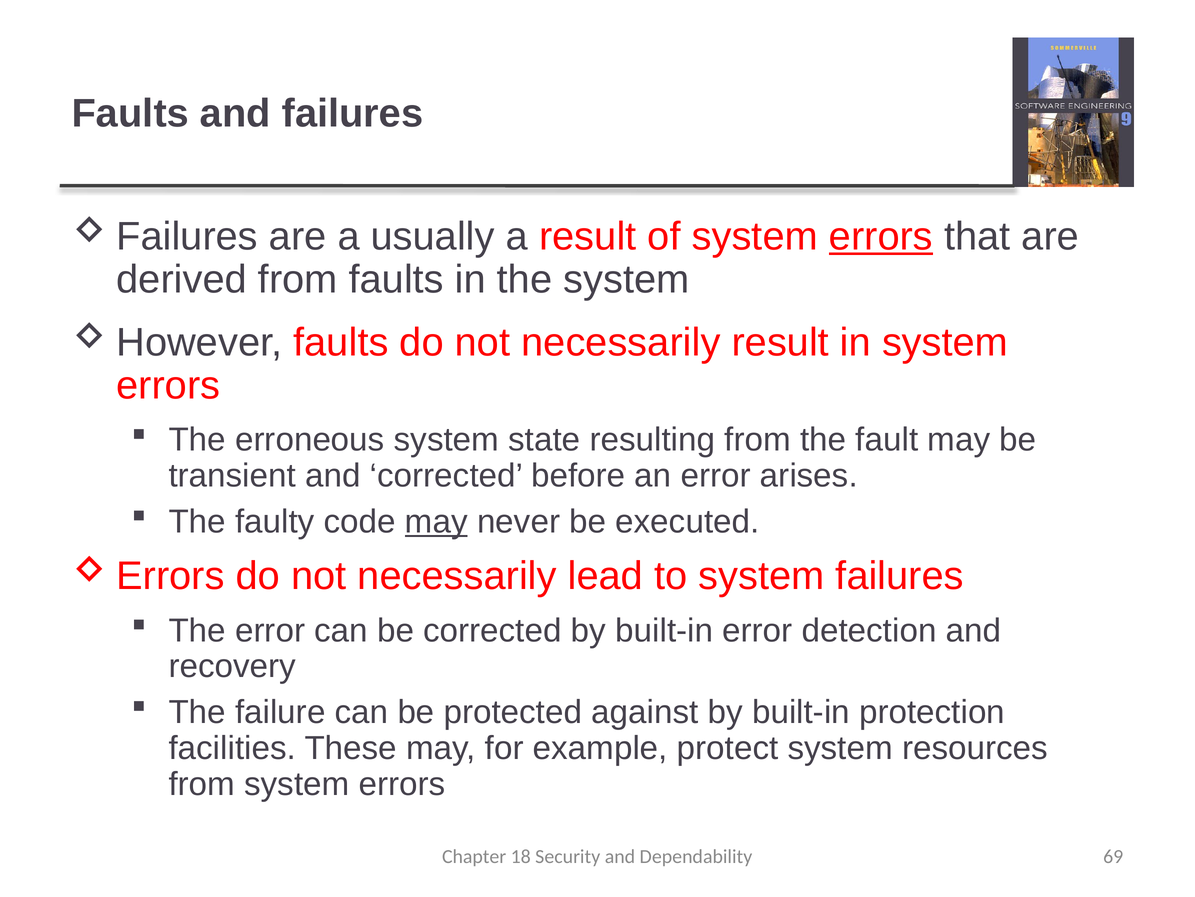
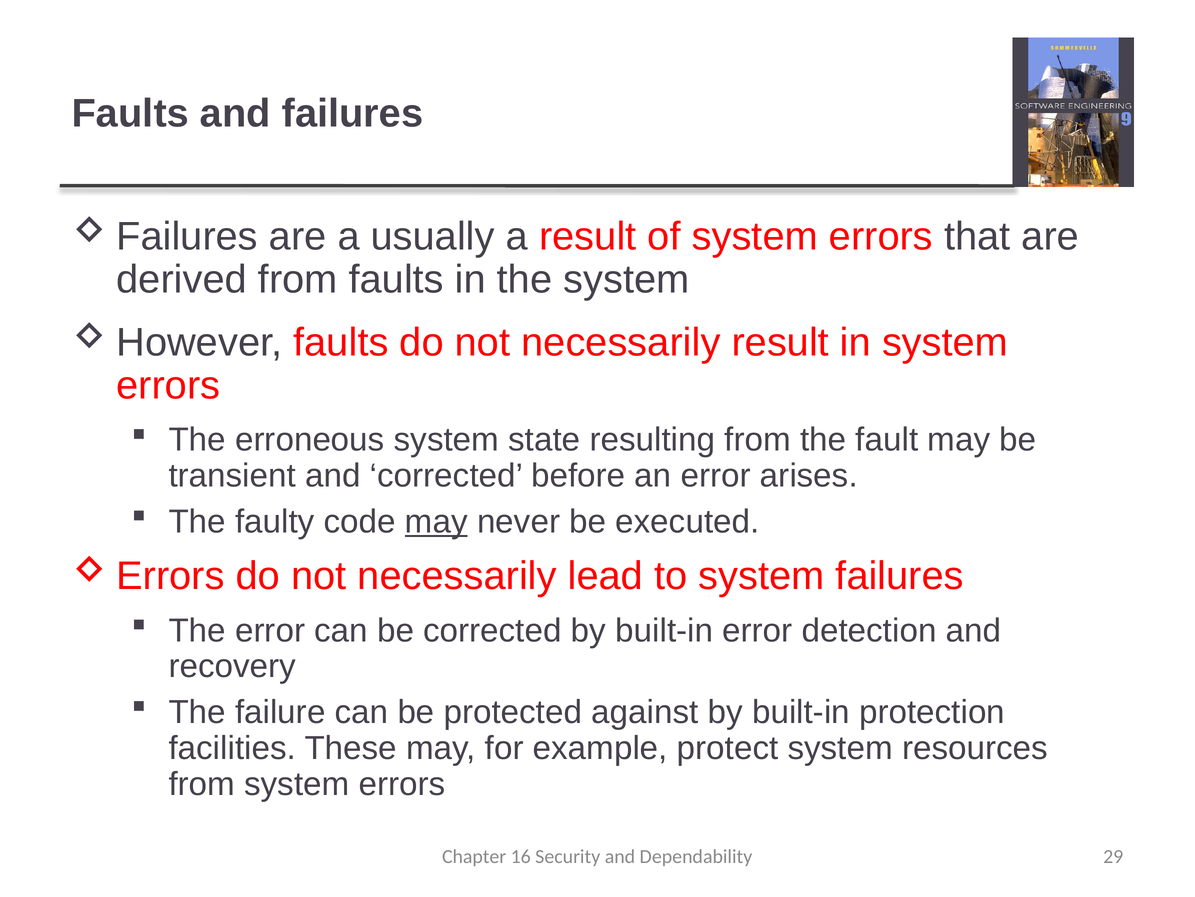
errors at (881, 236) underline: present -> none
18: 18 -> 16
69: 69 -> 29
